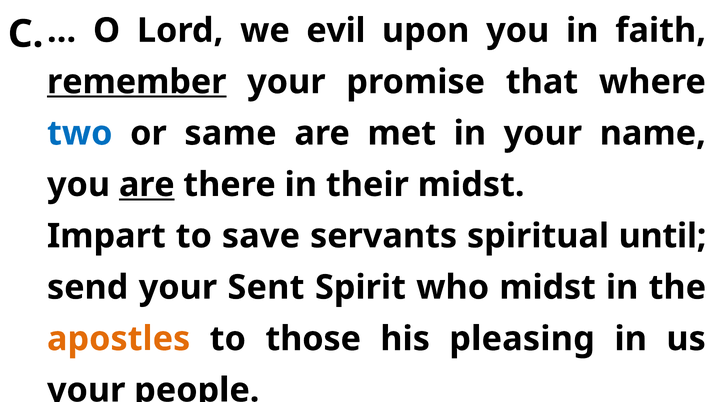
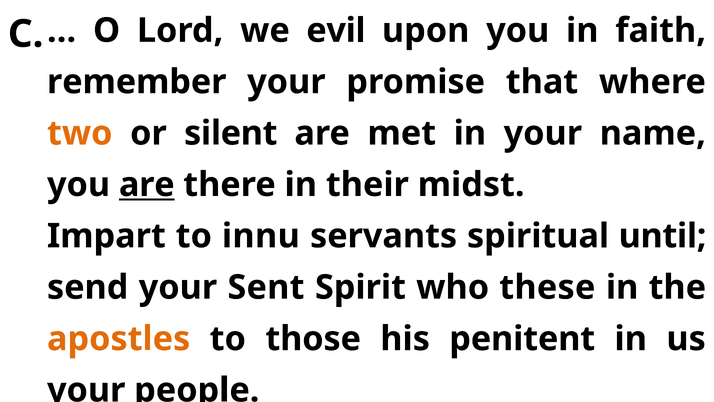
remember underline: present -> none
two colour: blue -> orange
same: same -> silent
save: save -> innu
who midst: midst -> these
pleasing: pleasing -> penitent
